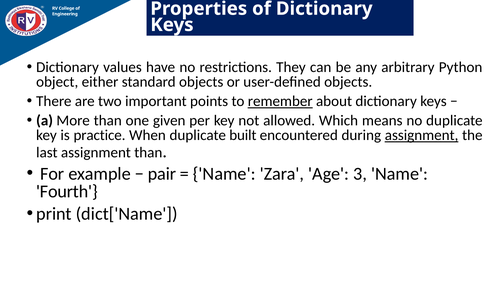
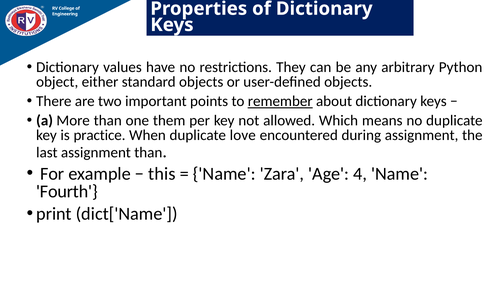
given: given -> them
built: built -> love
assignment at (422, 135) underline: present -> none
pair: pair -> this
3: 3 -> 4
